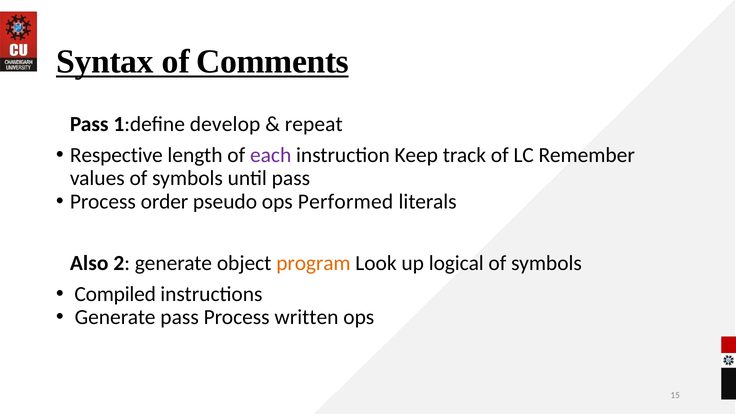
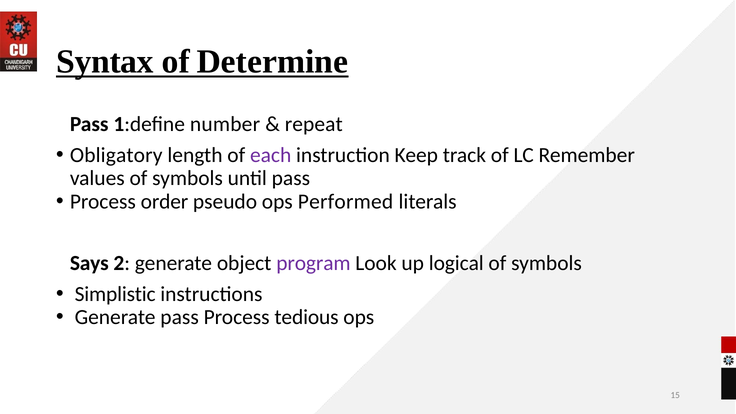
Comments: Comments -> Determine
develop: develop -> number
Respective: Respective -> Obligatory
Also: Also -> Says
program colour: orange -> purple
Compiled: Compiled -> Simplistic
written: written -> tedious
